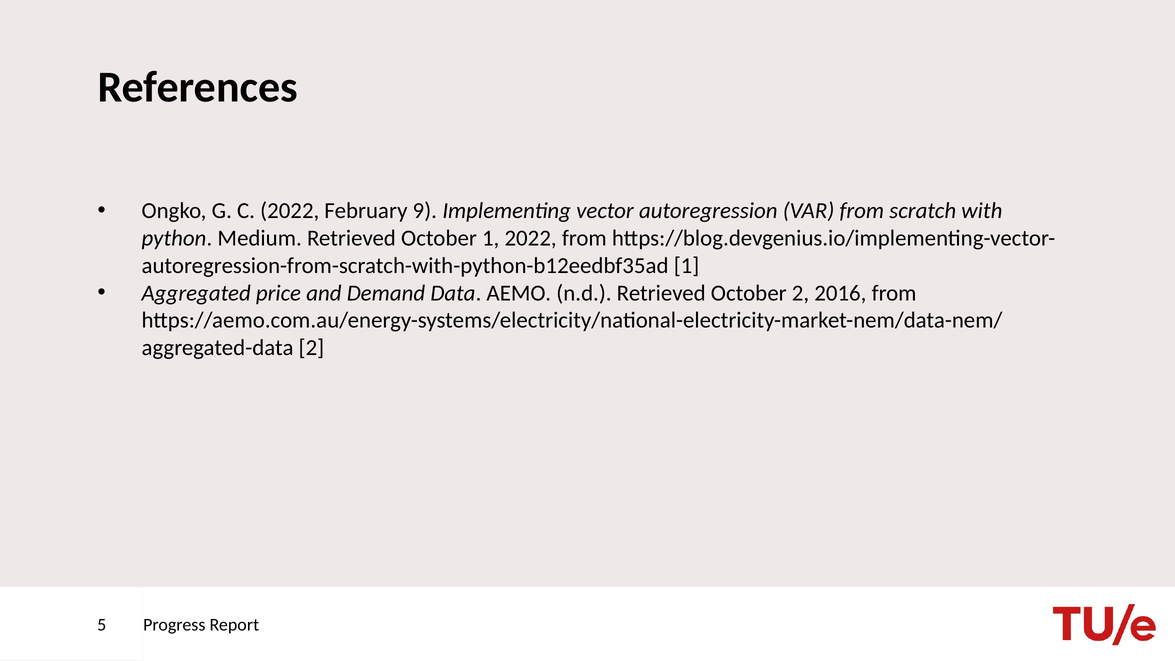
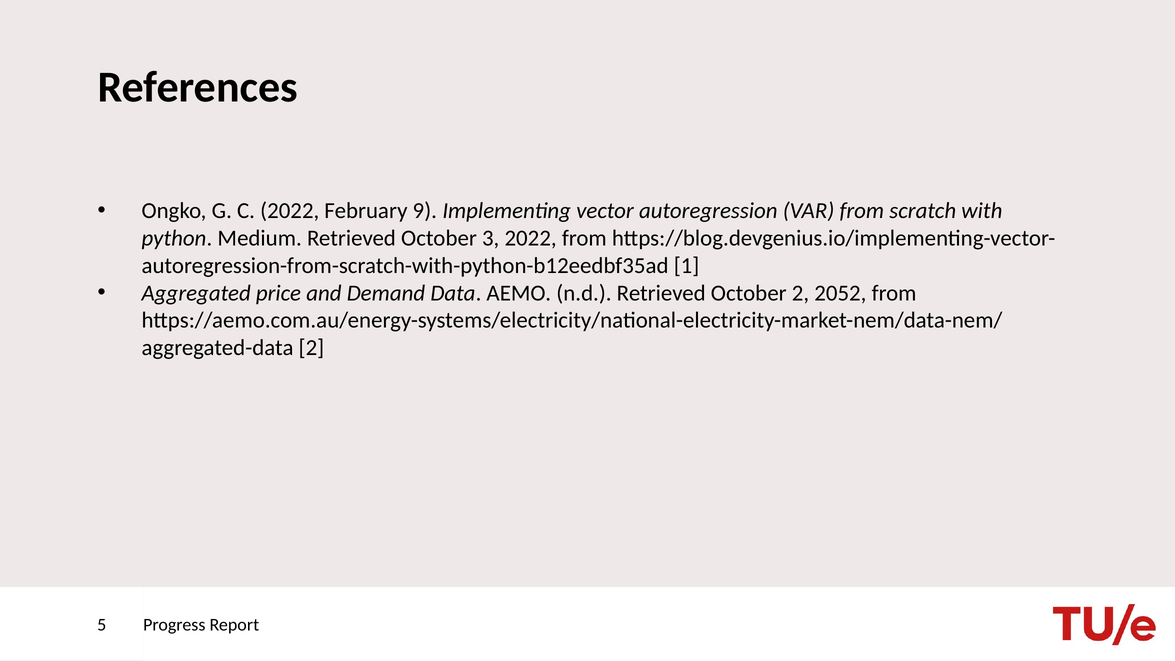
October 1: 1 -> 3
2016: 2016 -> 2052
